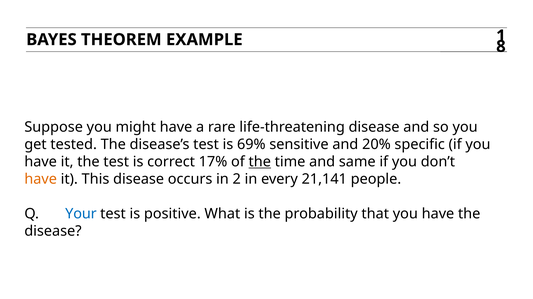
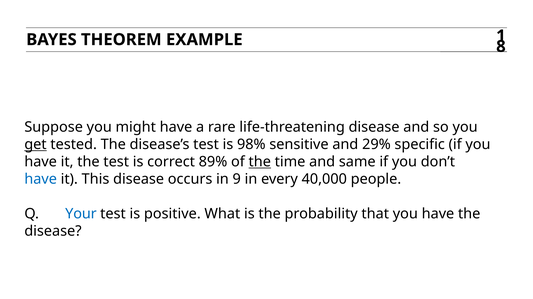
get underline: none -> present
69%: 69% -> 98%
20%: 20% -> 29%
17%: 17% -> 89%
have at (41, 179) colour: orange -> blue
2: 2 -> 9
21,141: 21,141 -> 40,000
